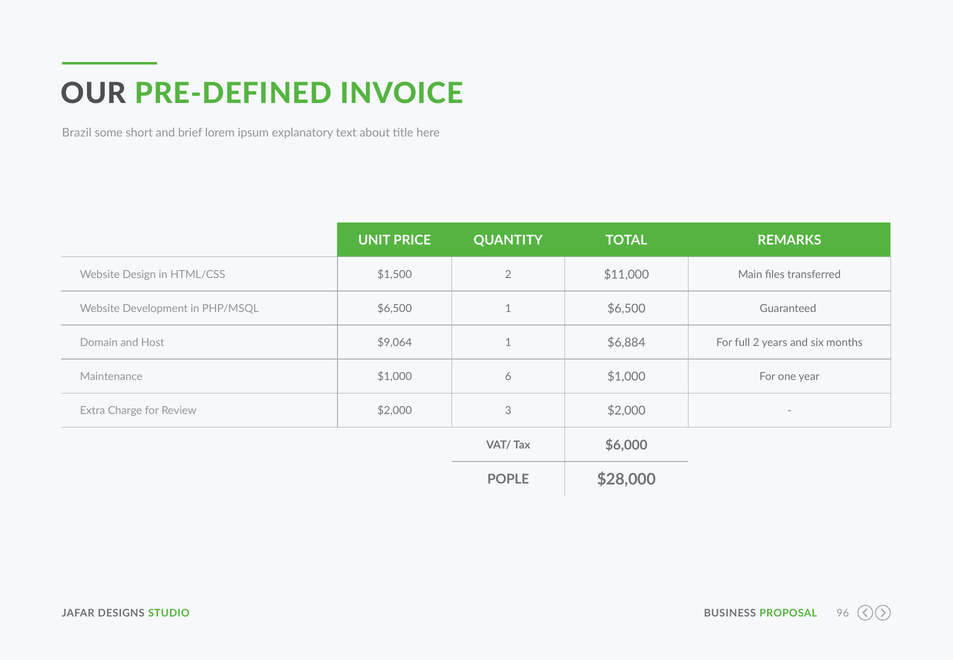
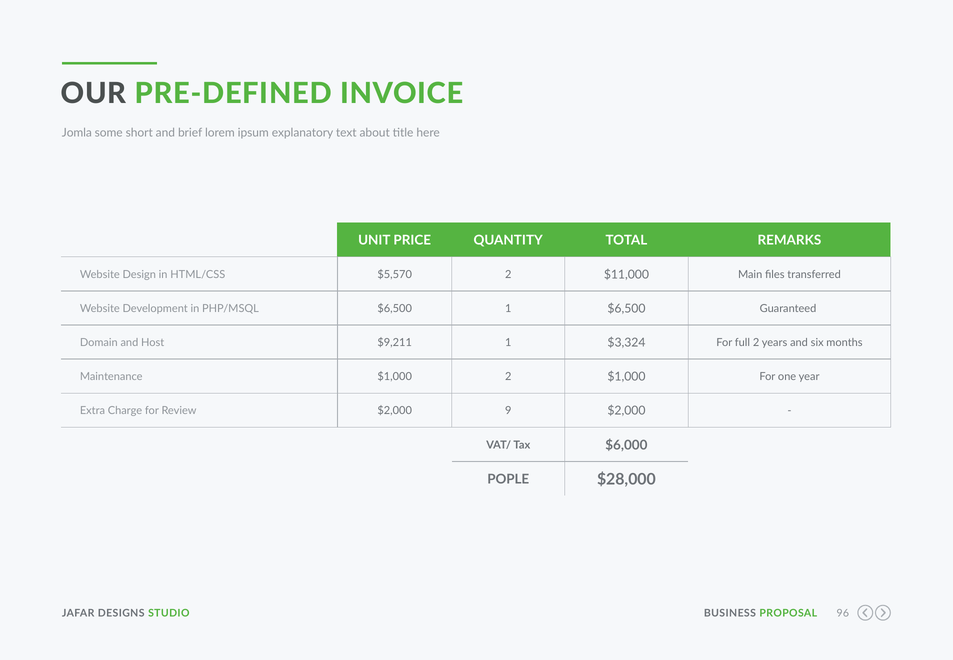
Brazil: Brazil -> Jomla
$1,500: $1,500 -> $5,570
$9,064: $9,064 -> $9,211
$6,884: $6,884 -> $3,324
$1,000 6: 6 -> 2
3: 3 -> 9
